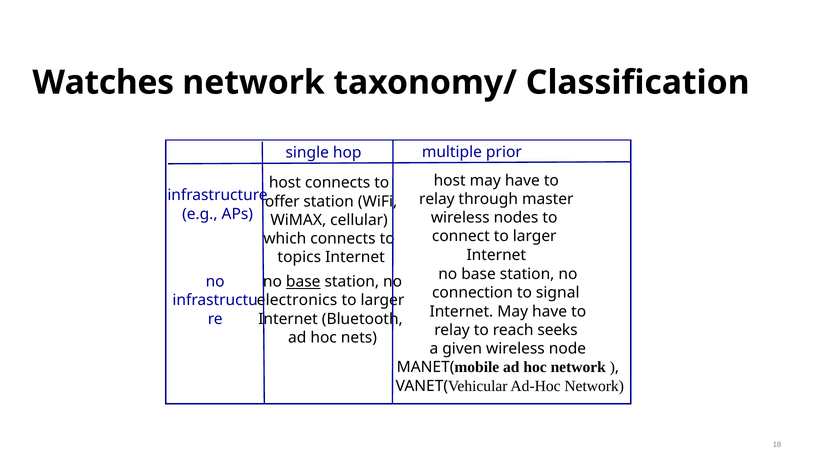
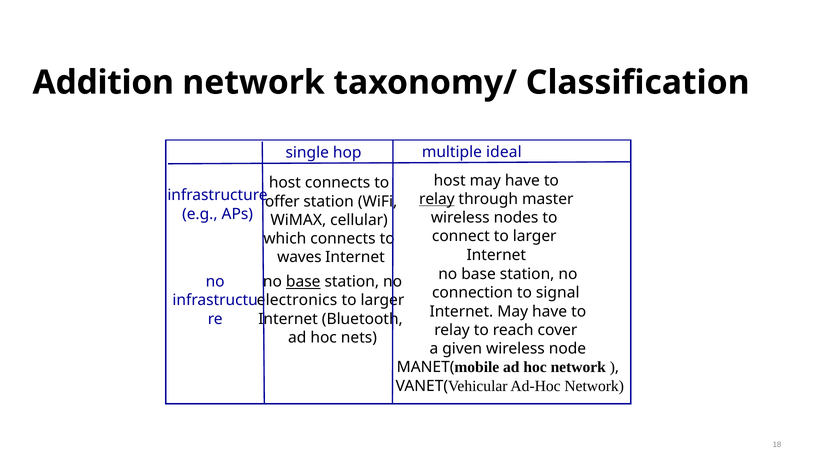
Watches: Watches -> Addition
prior: prior -> ideal
relay at (437, 199) underline: none -> present
topics: topics -> waves
seeks: seeks -> cover
